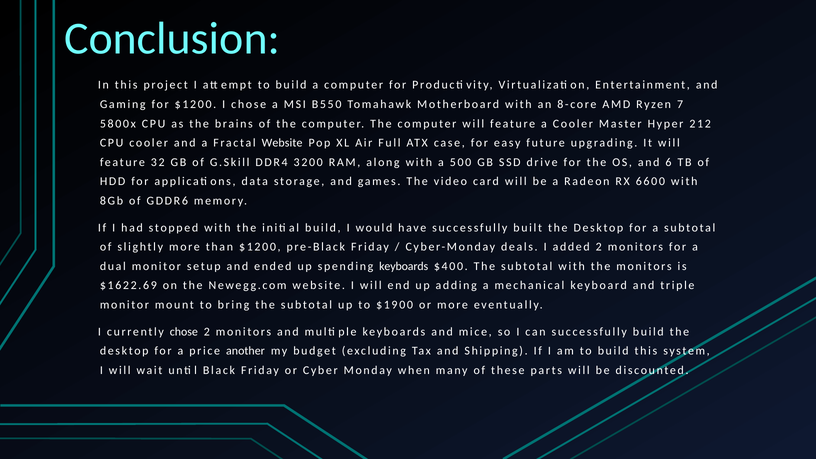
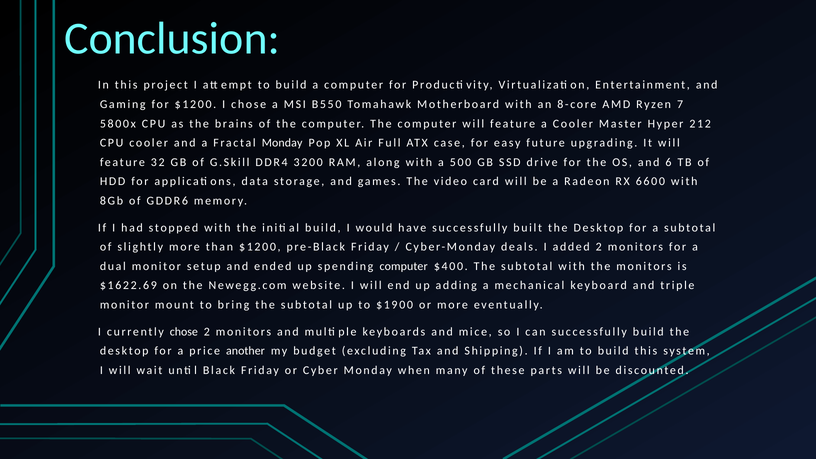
Fractal Website: Website -> Monday
spending keyboards: keyboards -> computer
